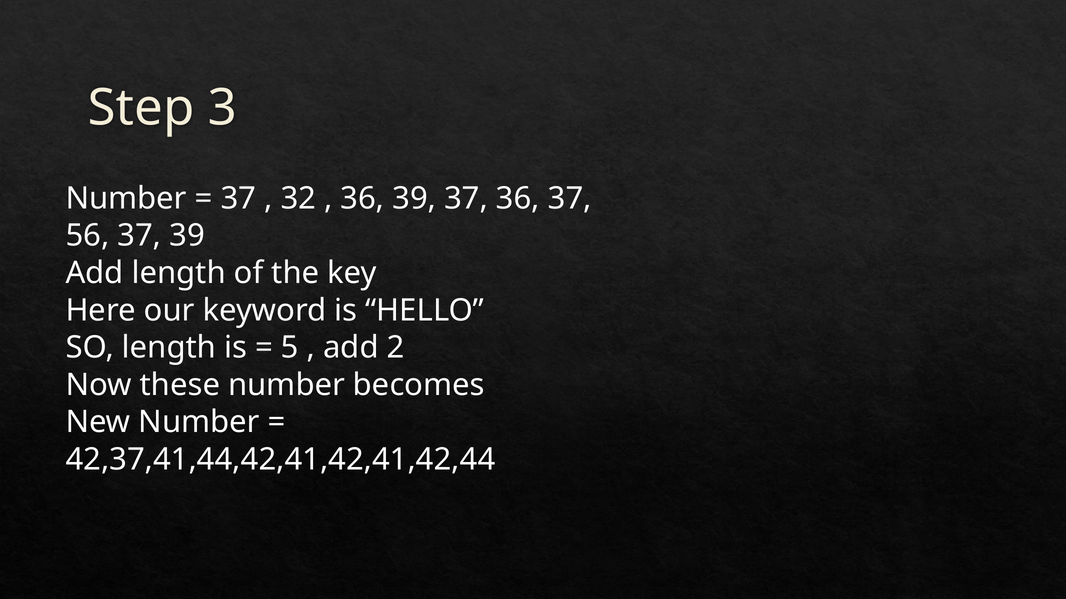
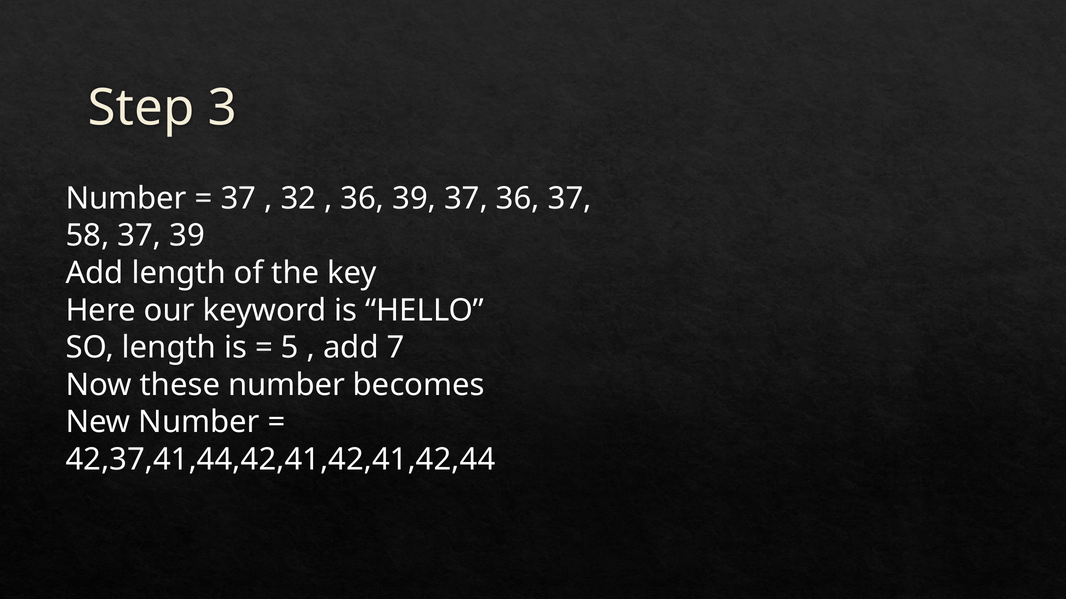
56: 56 -> 58
2: 2 -> 7
